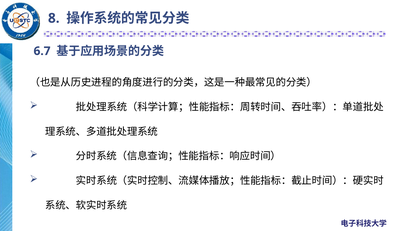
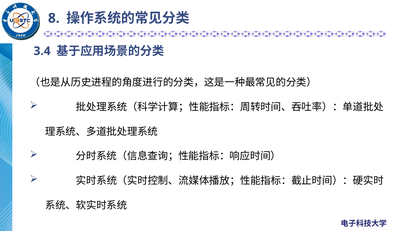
6.7: 6.7 -> 3.4
